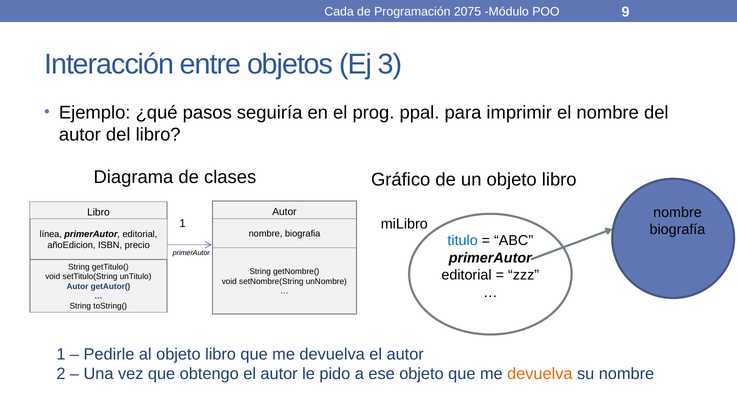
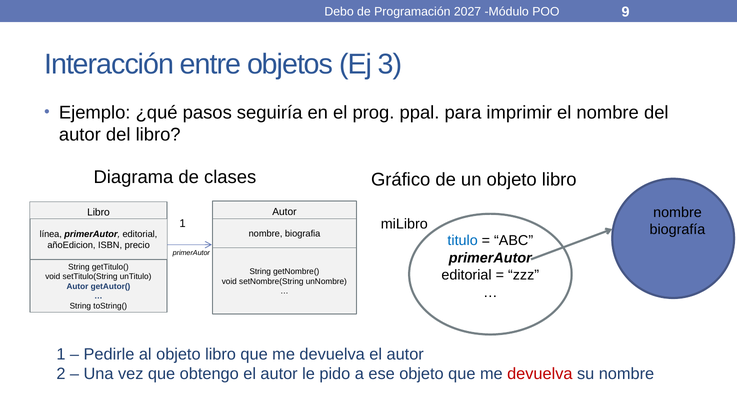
Cada: Cada -> Debo
2075: 2075 -> 2027
devuelva at (540, 374) colour: orange -> red
